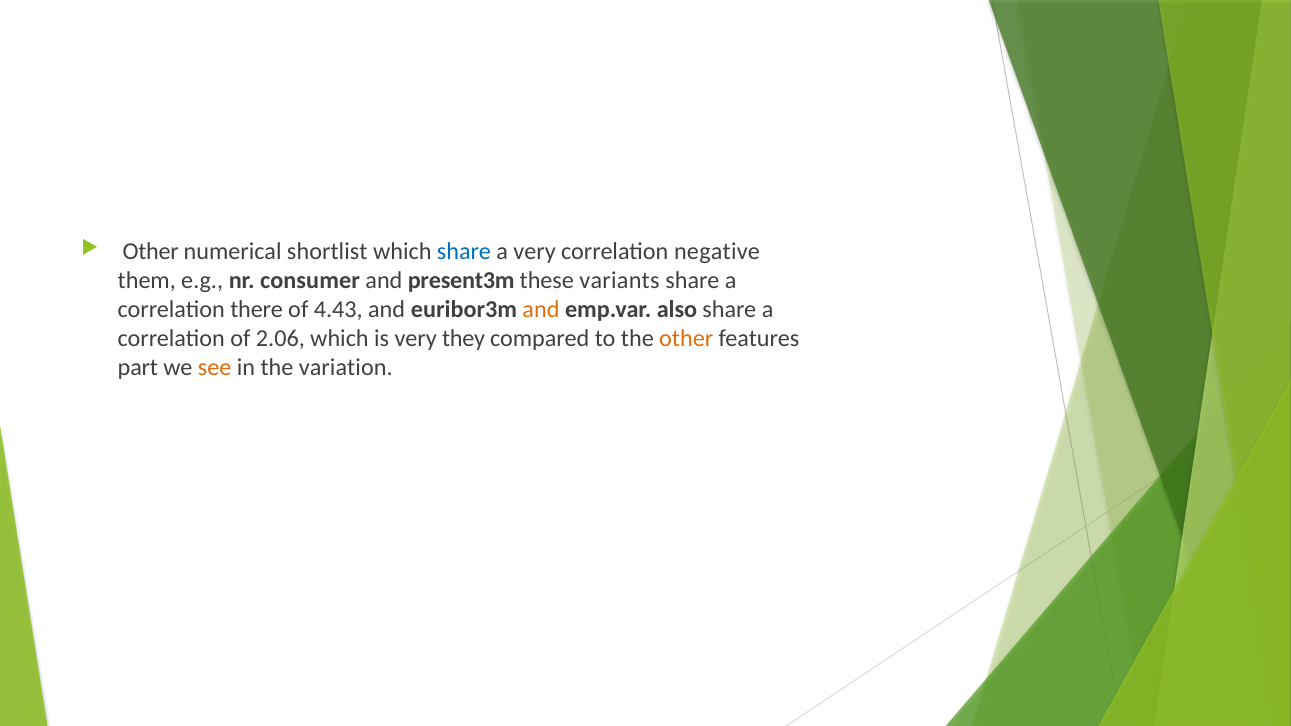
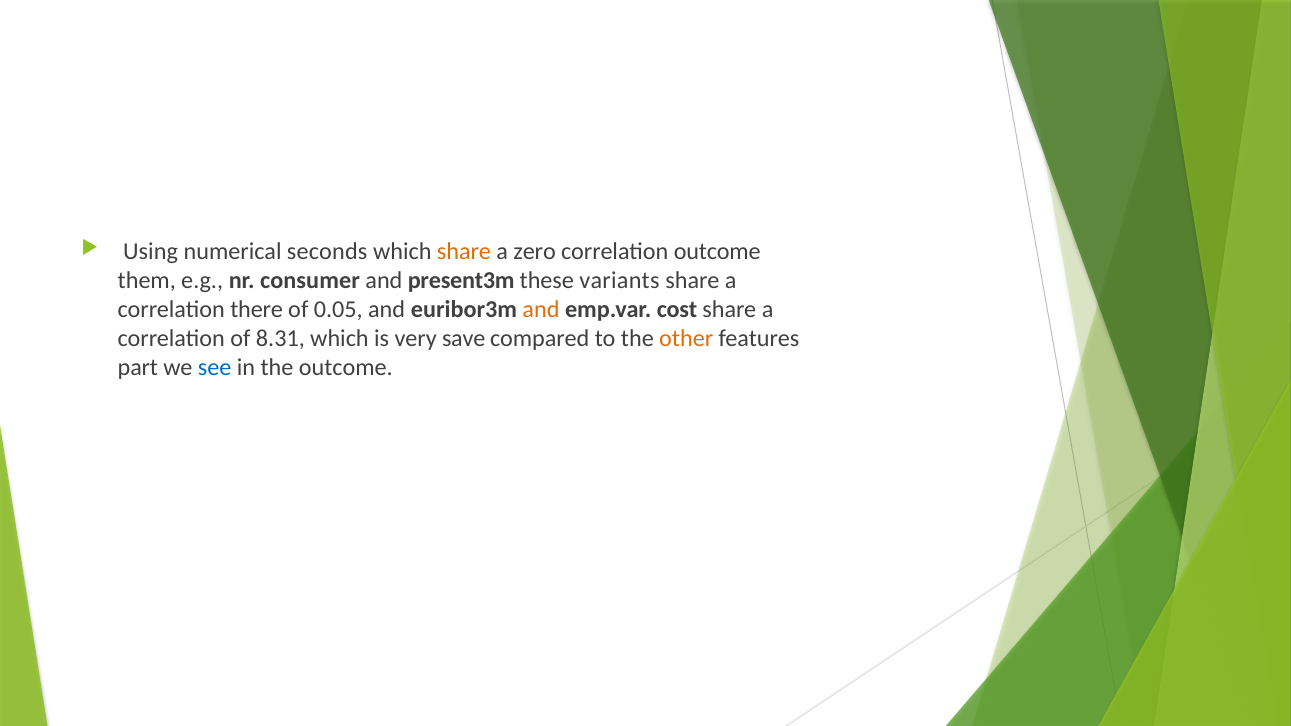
Other at (151, 251): Other -> Using
shortlist: shortlist -> seconds
share at (464, 251) colour: blue -> orange
a very: very -> zero
correlation negative: negative -> outcome
4.43: 4.43 -> 0.05
also: also -> cost
2.06: 2.06 -> 8.31
they: they -> save
see colour: orange -> blue
the variation: variation -> outcome
